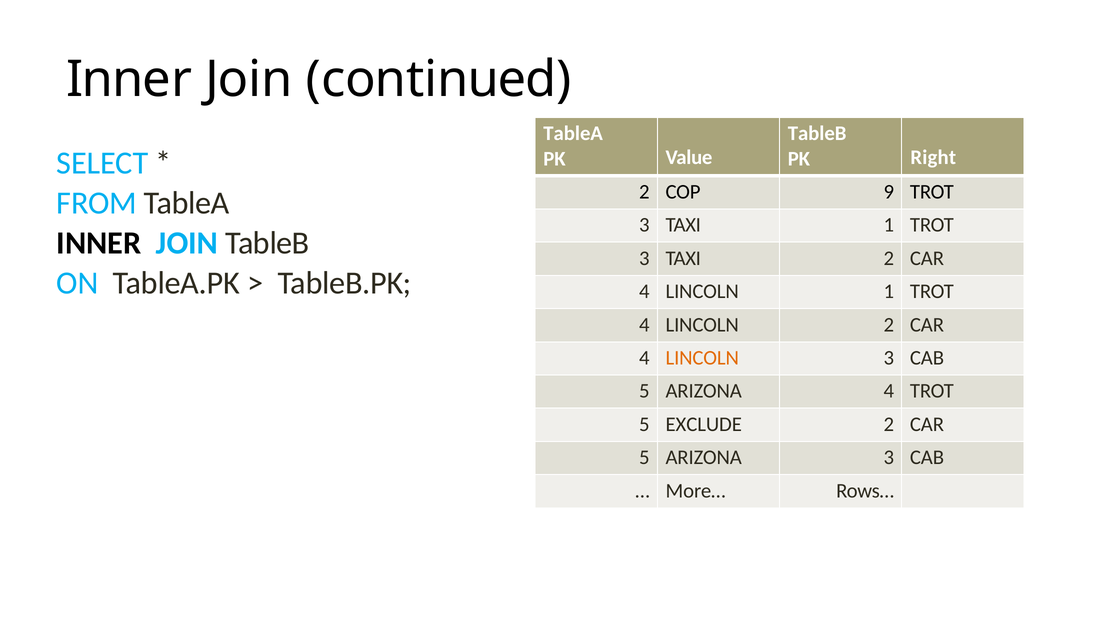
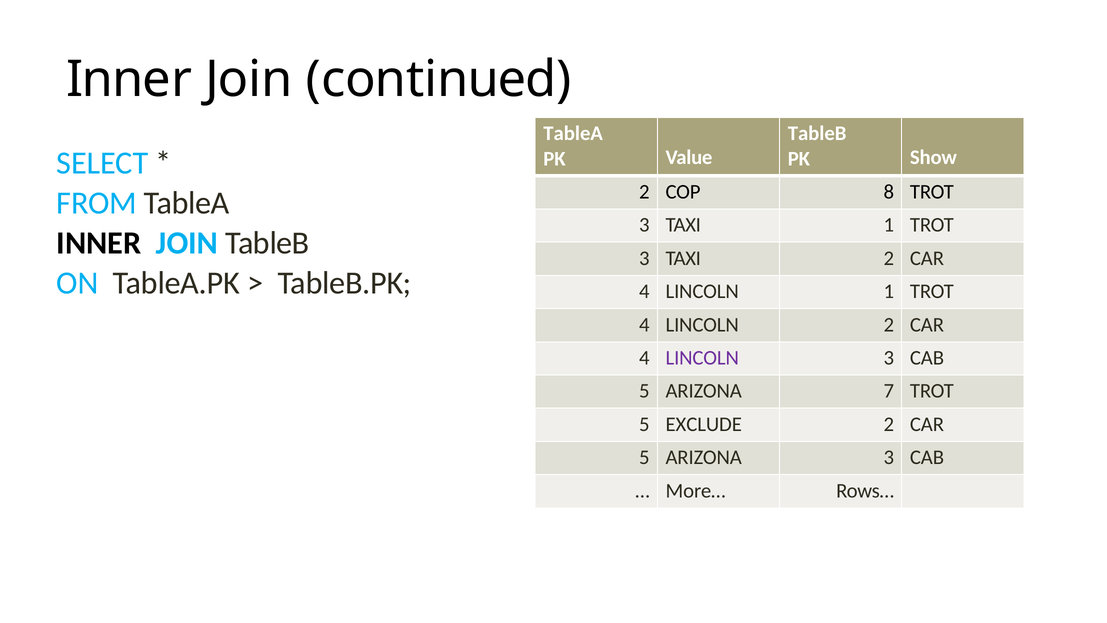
Right: Right -> Show
9: 9 -> 8
LINCOLN at (702, 358) colour: orange -> purple
ARIZONA 4: 4 -> 7
